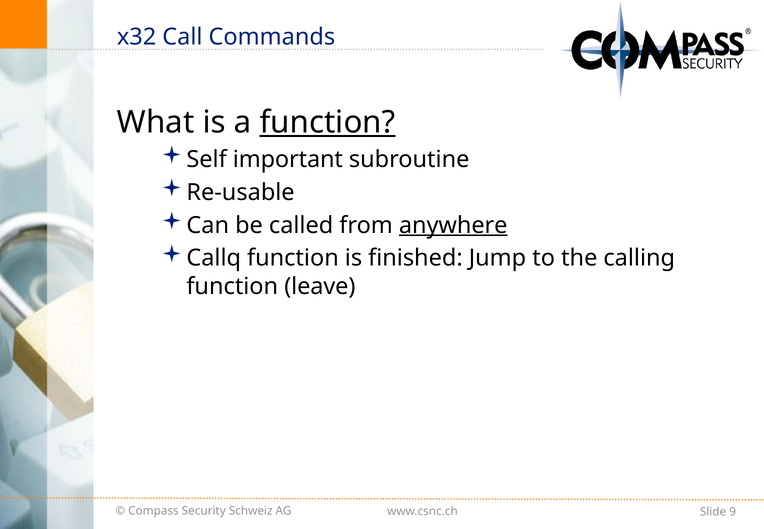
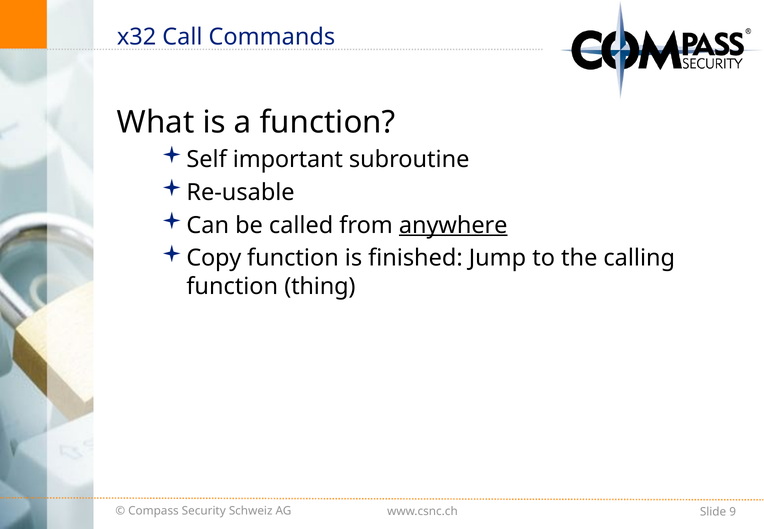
function at (327, 122) underline: present -> none
Callq: Callq -> Copy
leave: leave -> thing
